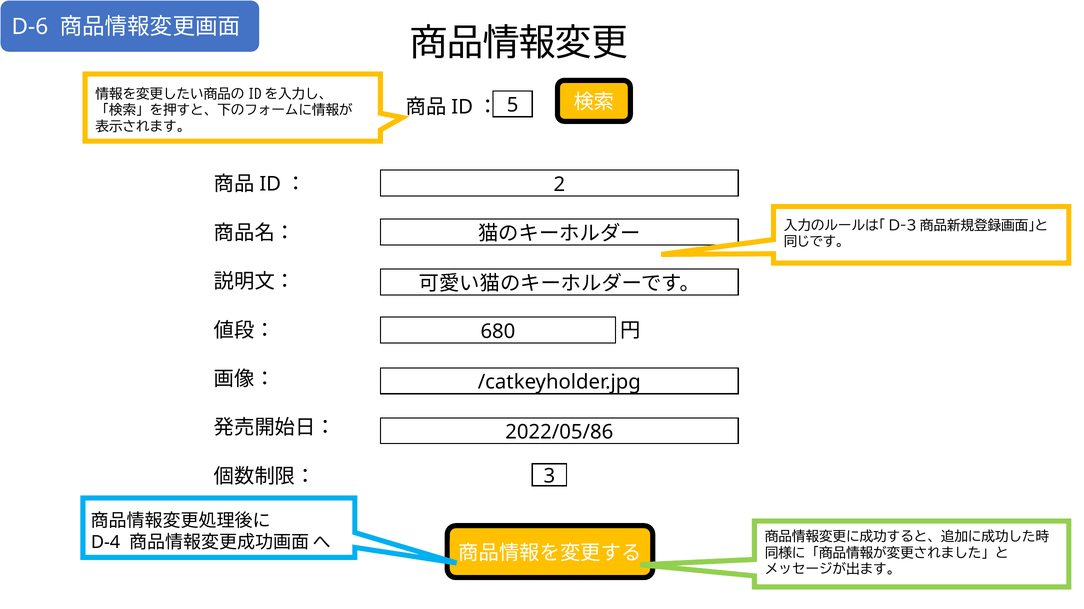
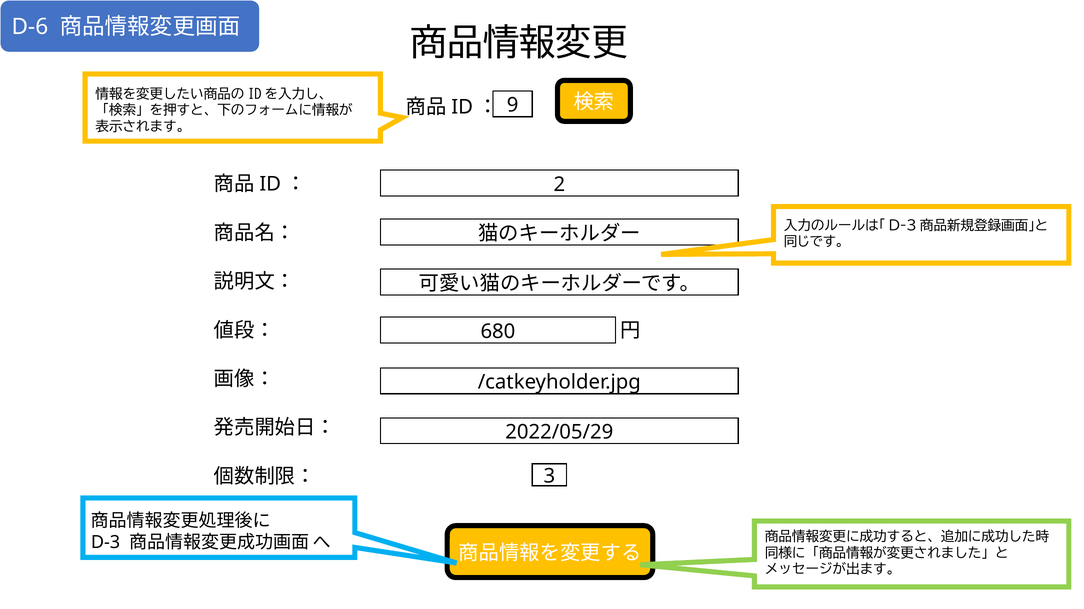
5: 5 -> 9
2022/05/86: 2022/05/86 -> 2022/05/29
D-4: D-4 -> D-3
